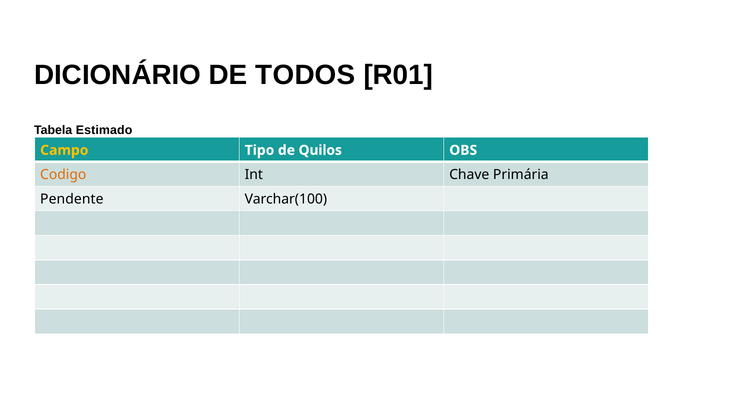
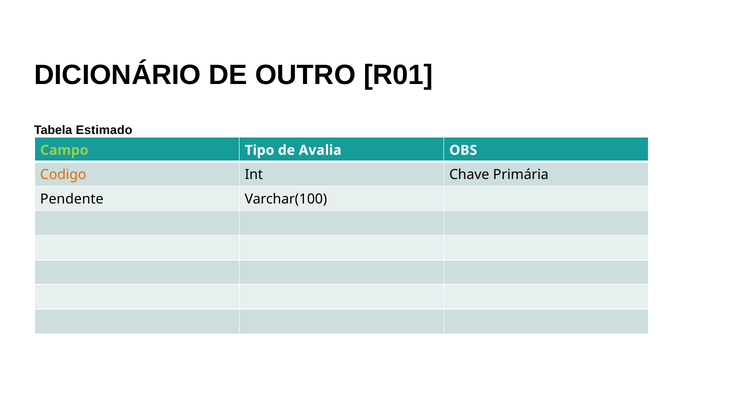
TODOS: TODOS -> OUTRO
Campo colour: yellow -> light green
Quilos: Quilos -> Avalia
